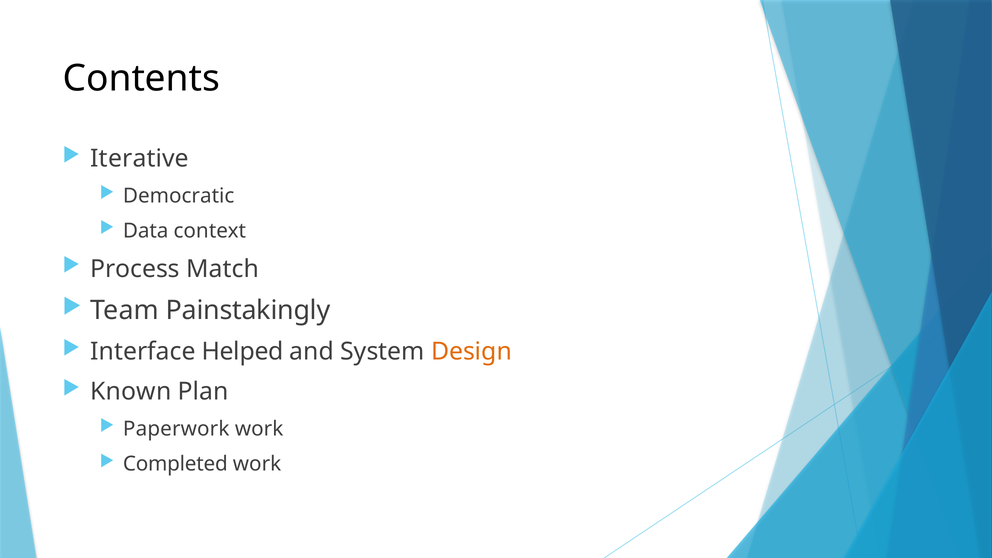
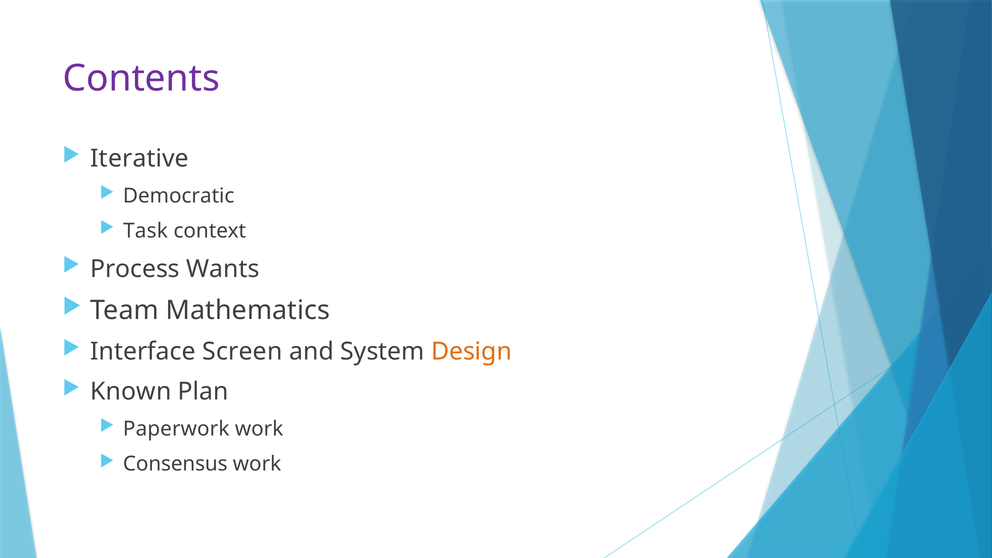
Contents colour: black -> purple
Data: Data -> Task
Match: Match -> Wants
Painstakingly: Painstakingly -> Mathematics
Helped: Helped -> Screen
Completed: Completed -> Consensus
